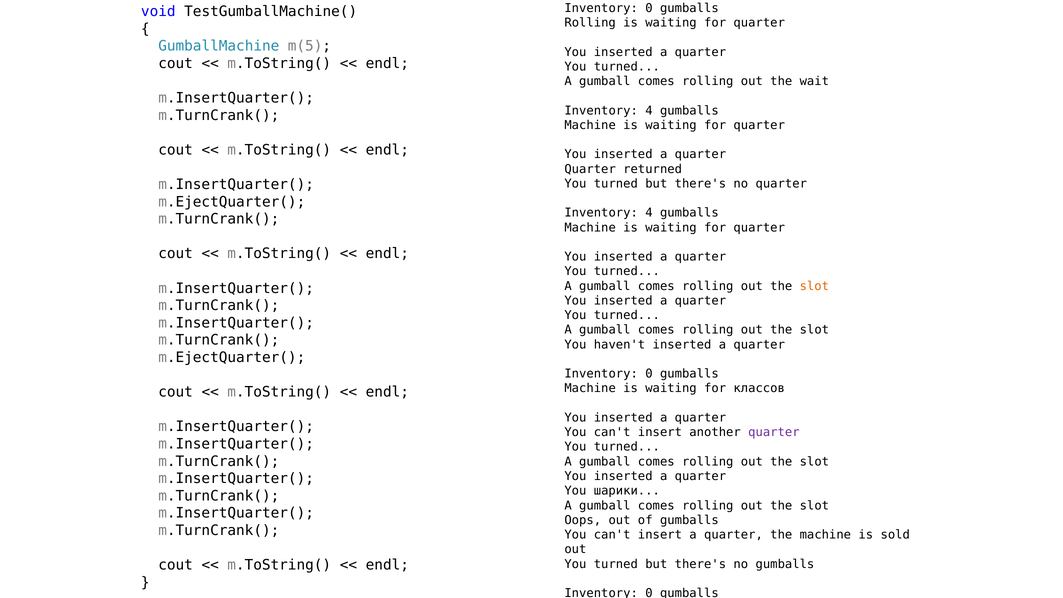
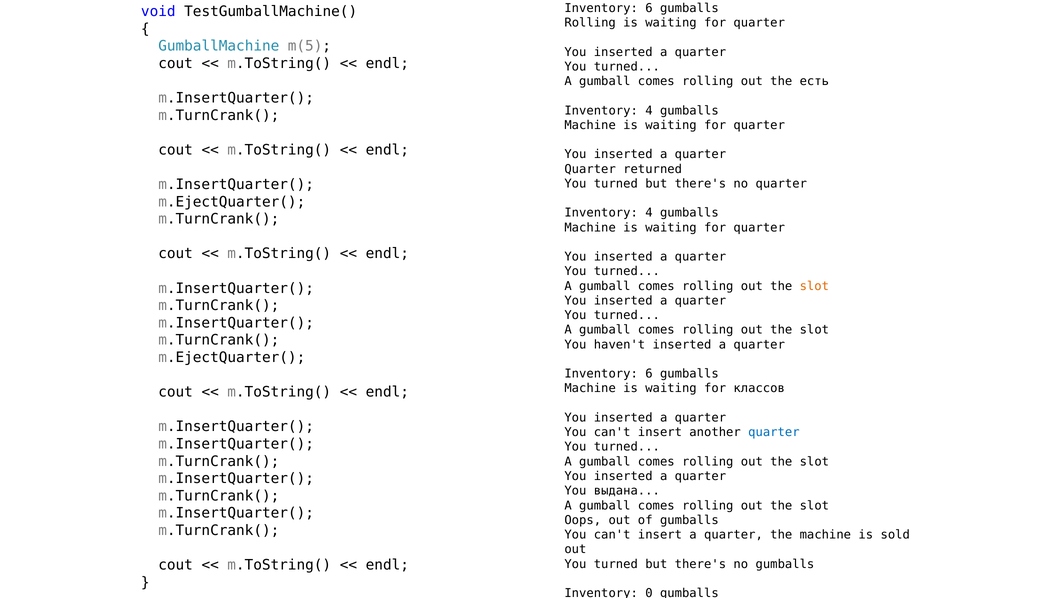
0 at (649, 8): 0 -> 6
wait: wait -> есть
0 at (649, 374): 0 -> 6
quarter at (774, 432) colour: purple -> blue
шарики: шарики -> выдана
